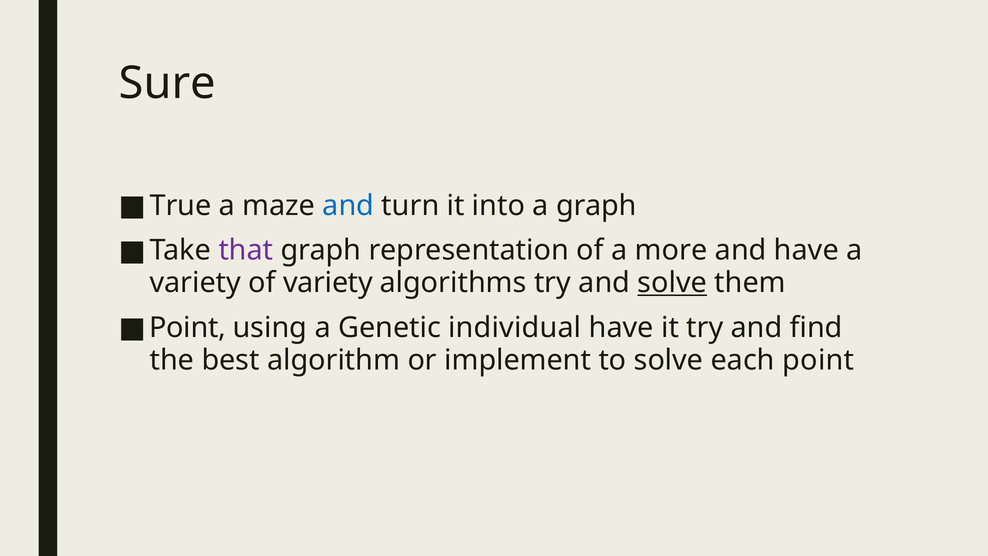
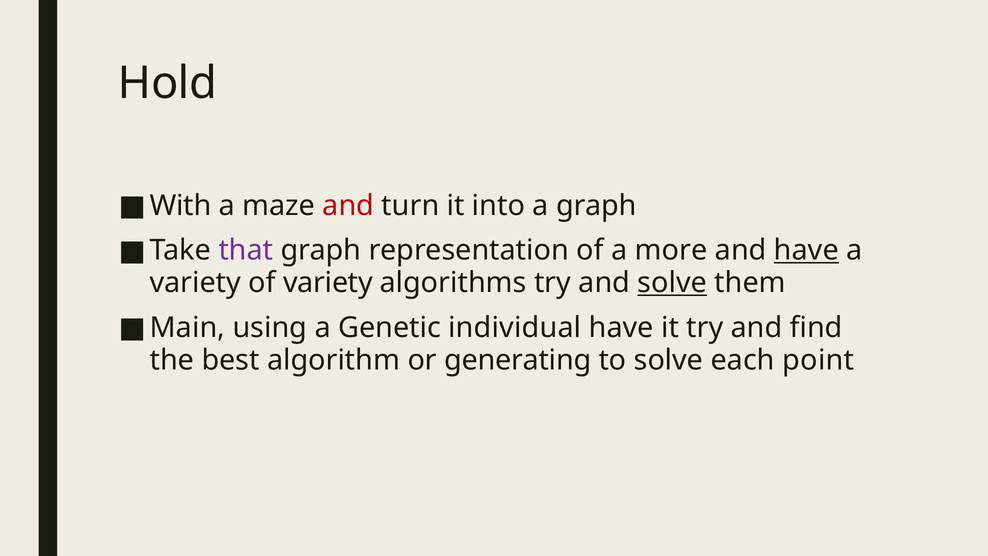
Sure: Sure -> Hold
True: True -> With
and at (348, 205) colour: blue -> red
have at (806, 250) underline: none -> present
Point at (188, 327): Point -> Main
implement: implement -> generating
